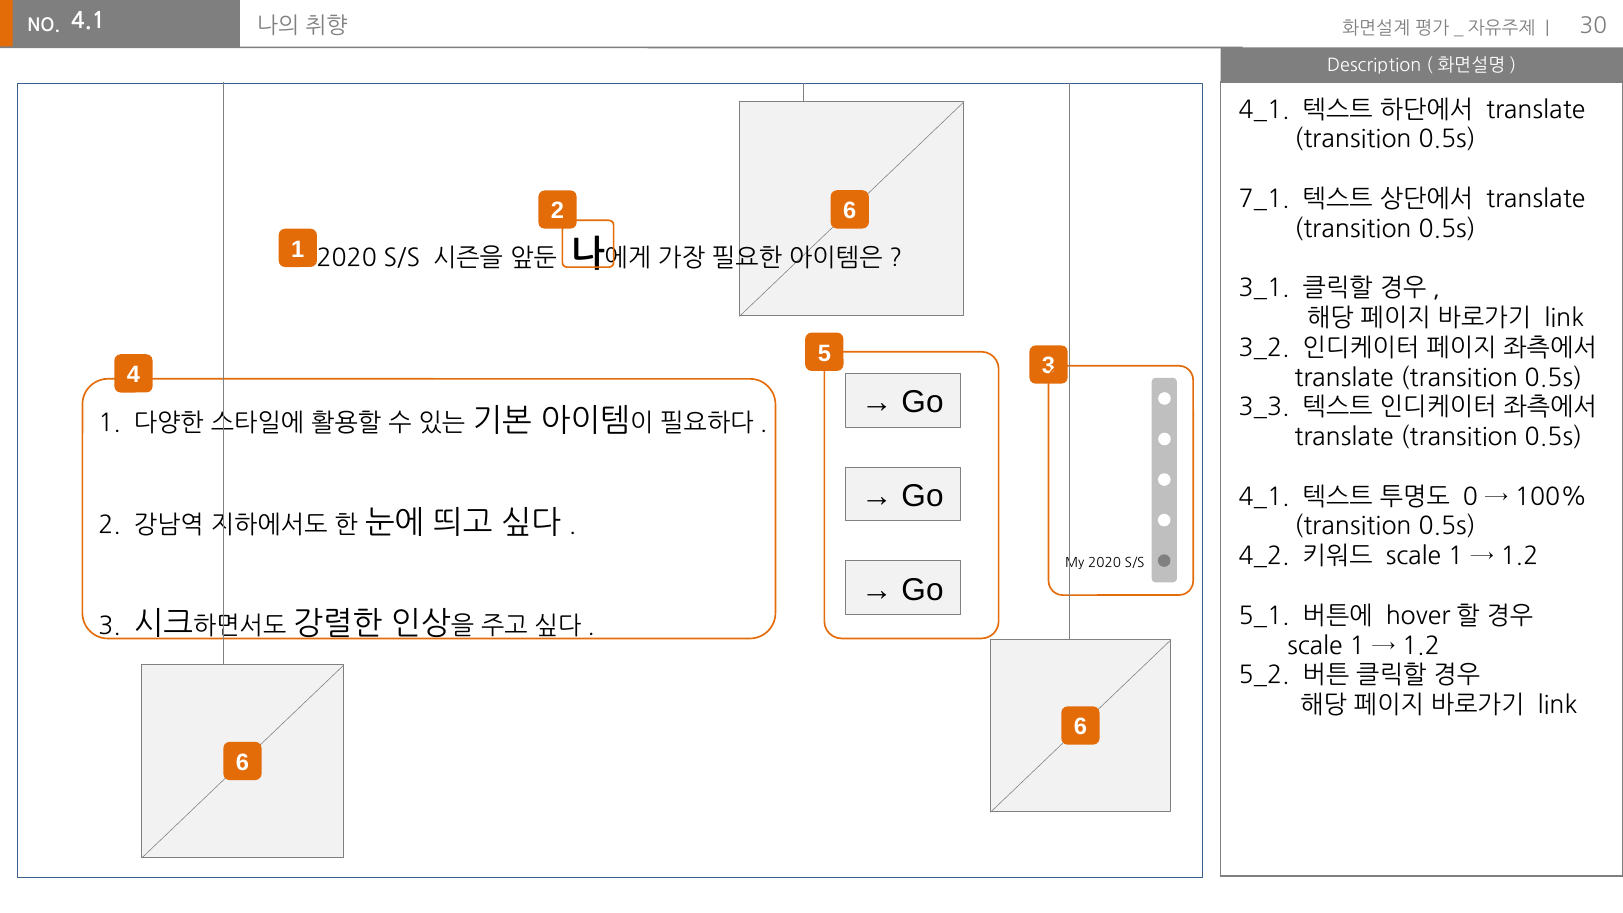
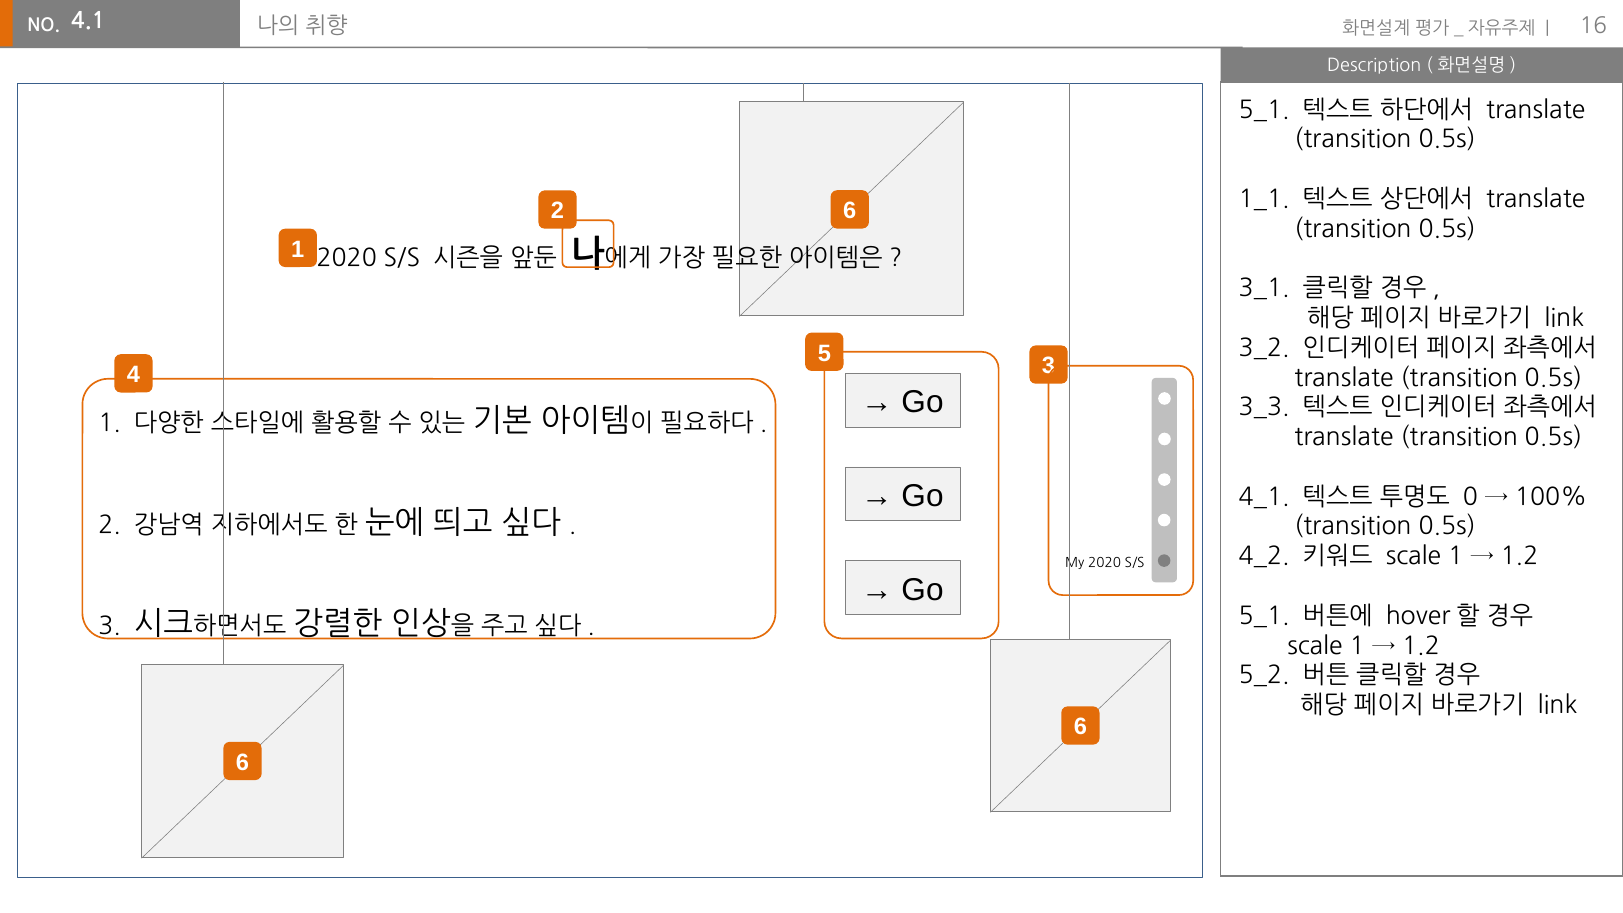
30: 30 -> 16
4_1 at (1264, 110): 4_1 -> 5_1
7_1: 7_1 -> 1_1
